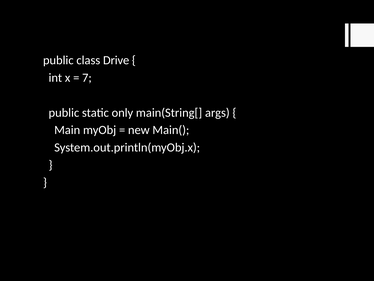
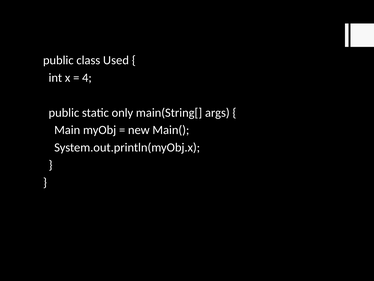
Drive: Drive -> Used
7: 7 -> 4
